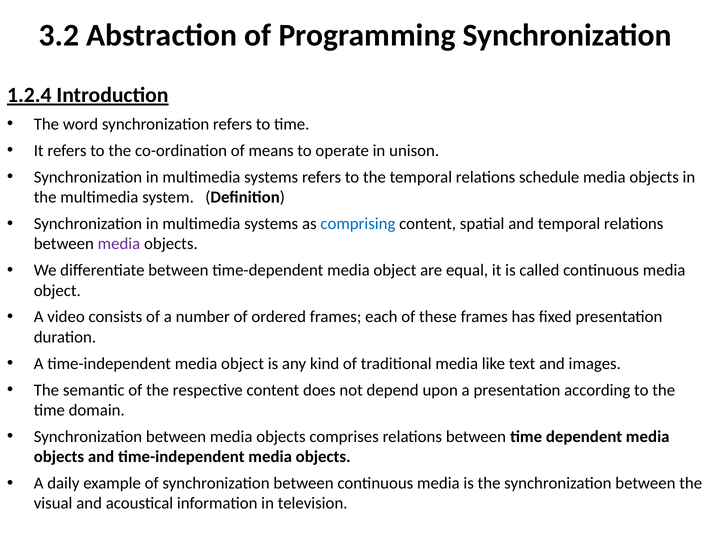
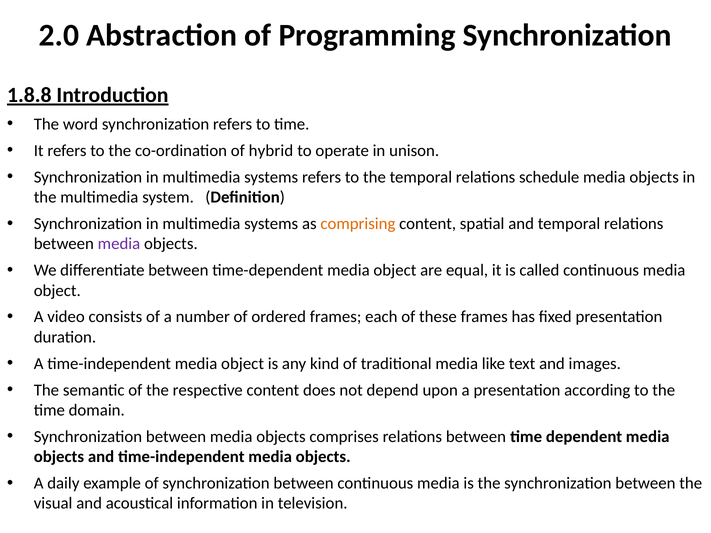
3.2: 3.2 -> 2.0
1.2.4: 1.2.4 -> 1.8.8
means: means -> hybrid
comprising colour: blue -> orange
